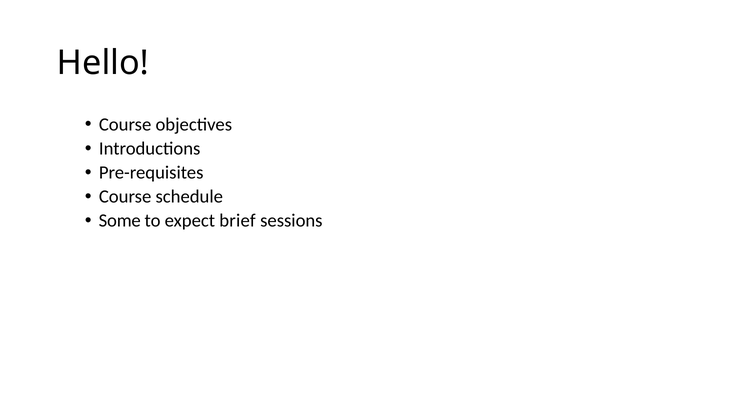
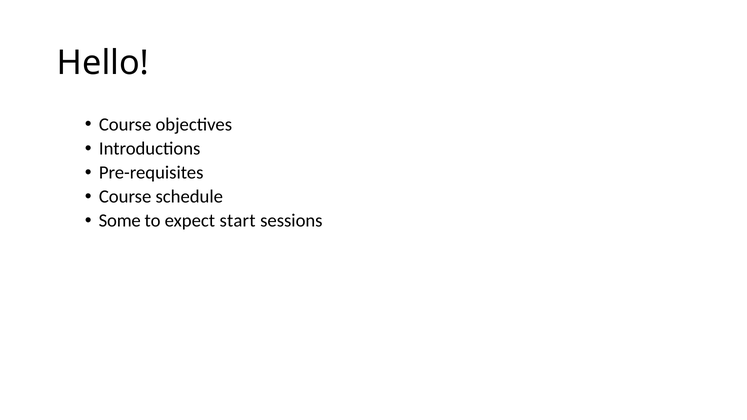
brief: brief -> start
